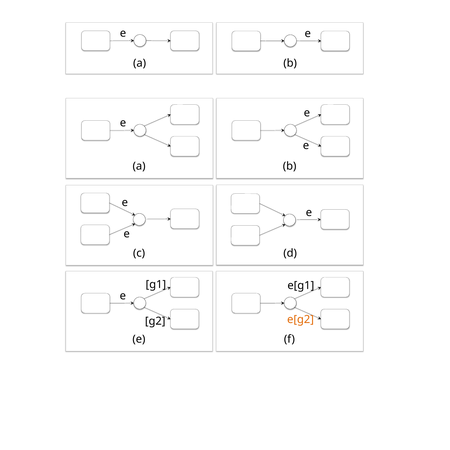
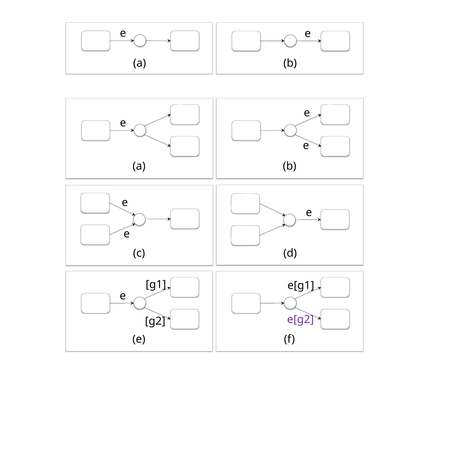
e[g2 colour: orange -> purple
